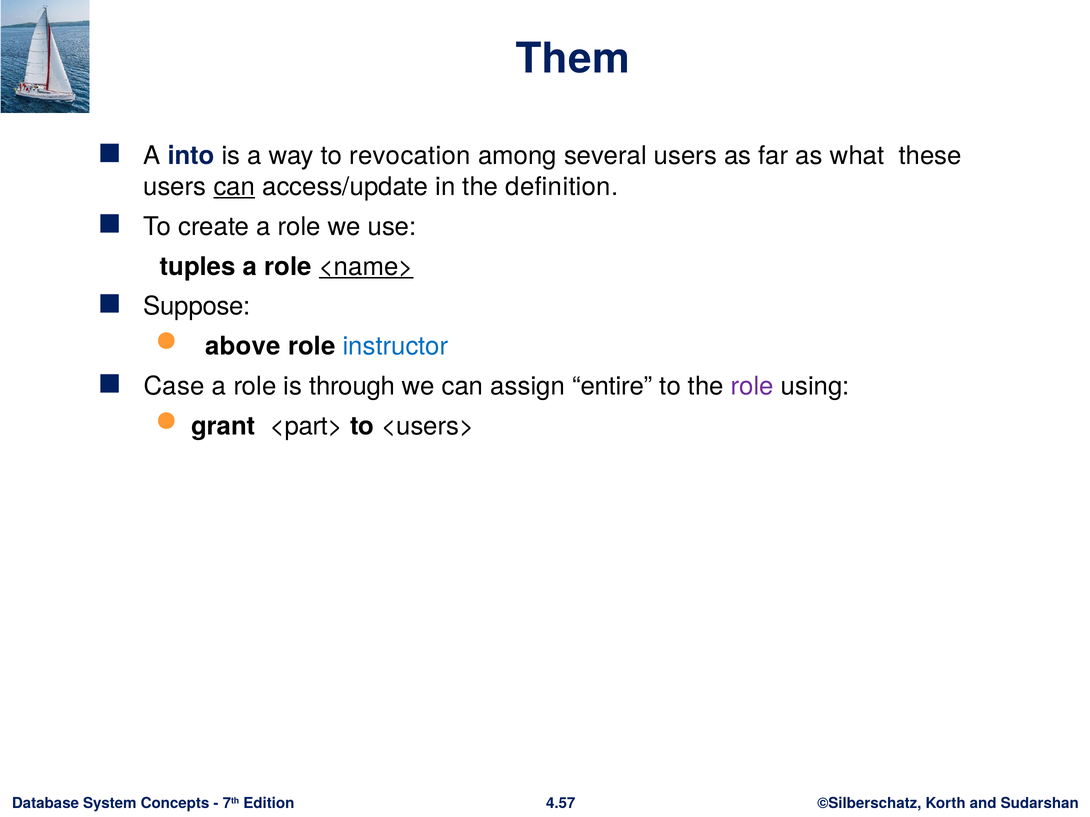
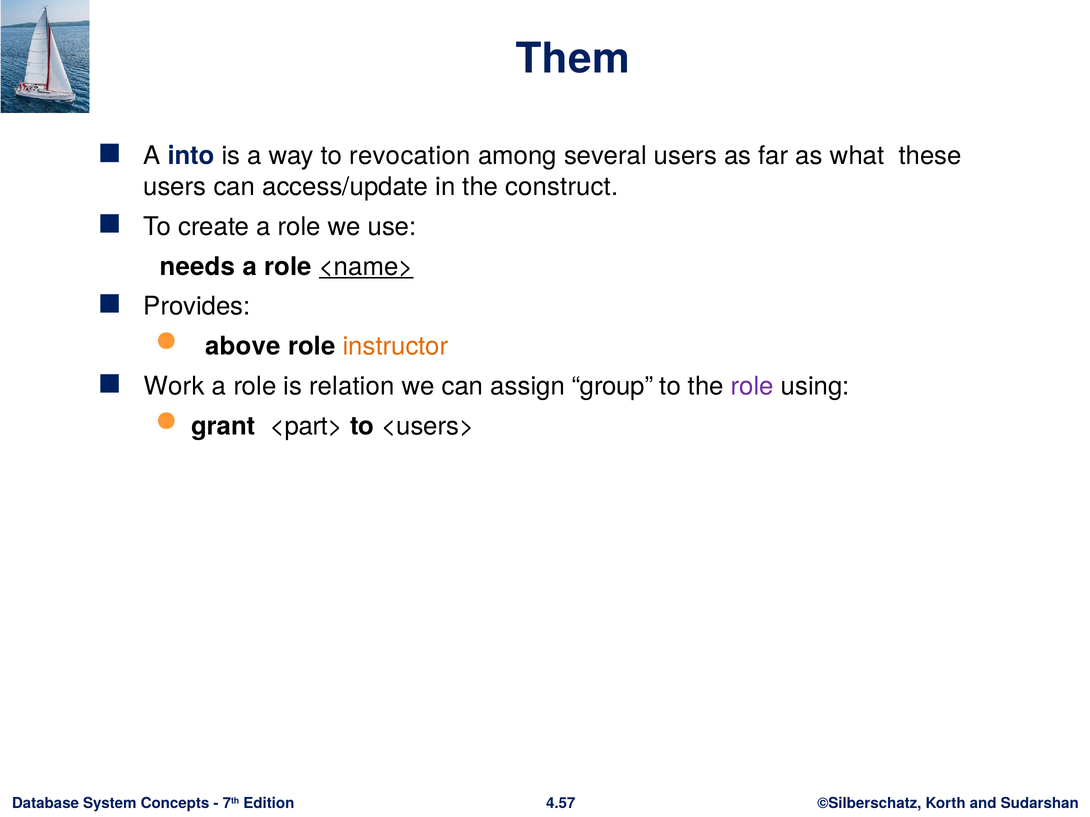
can at (234, 187) underline: present -> none
definition: definition -> construct
tuples: tuples -> needs
Suppose: Suppose -> Provides
instructor colour: blue -> orange
Case: Case -> Work
through: through -> relation
entire: entire -> group
